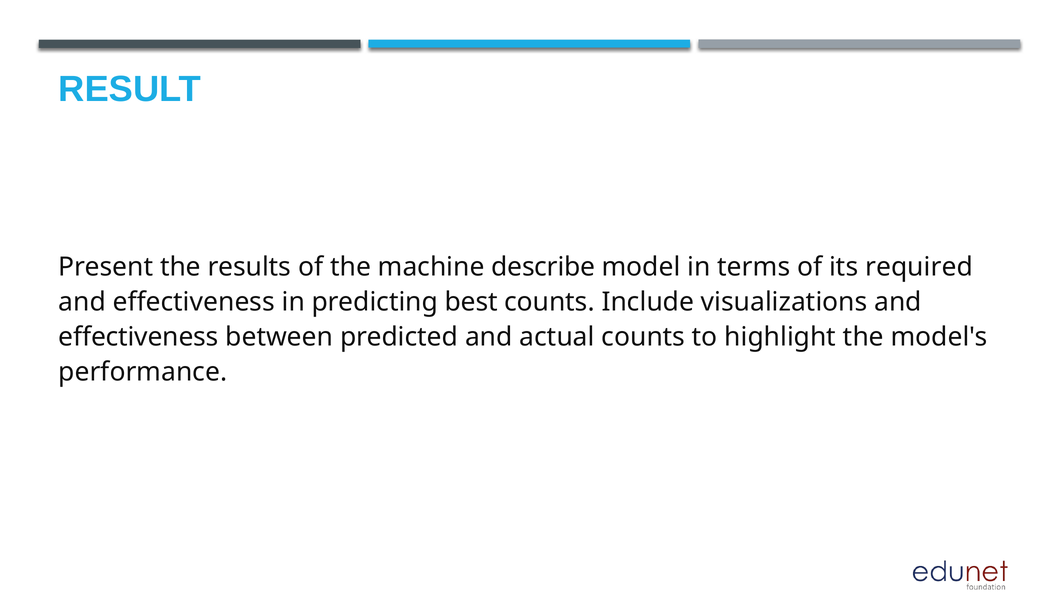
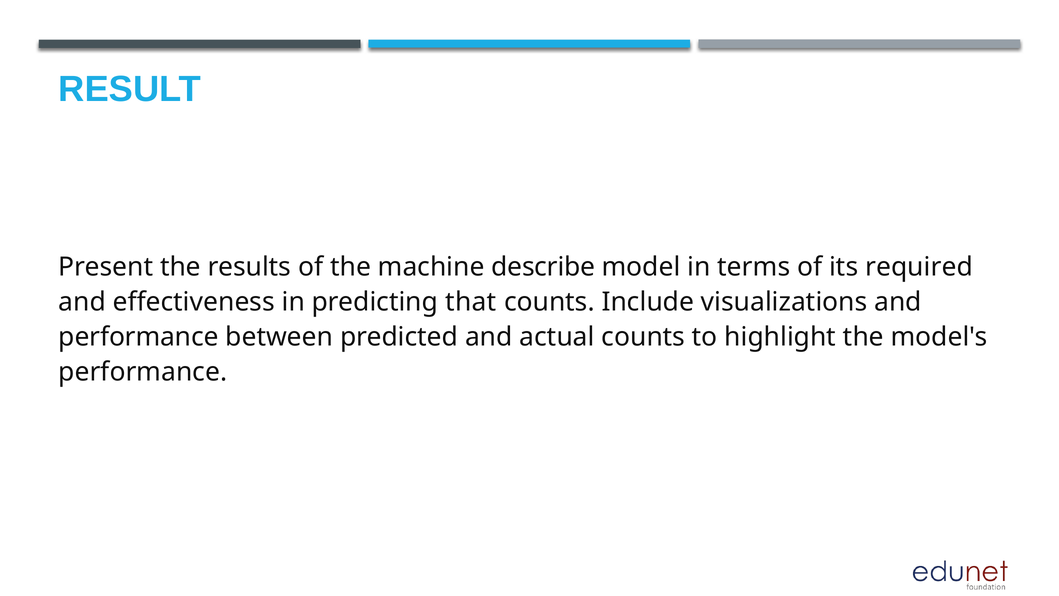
best: best -> that
effectiveness at (139, 337): effectiveness -> performance
